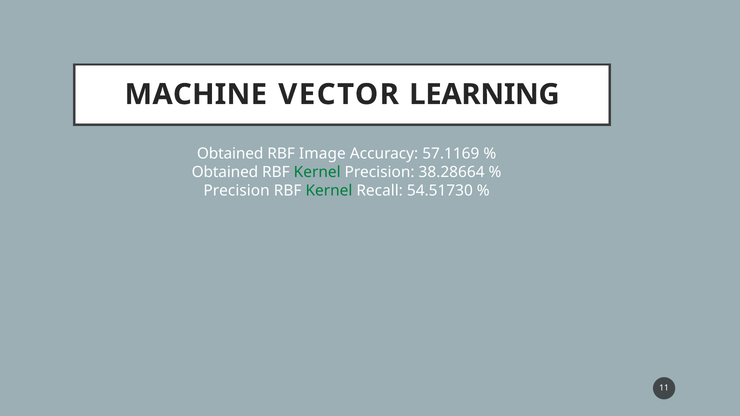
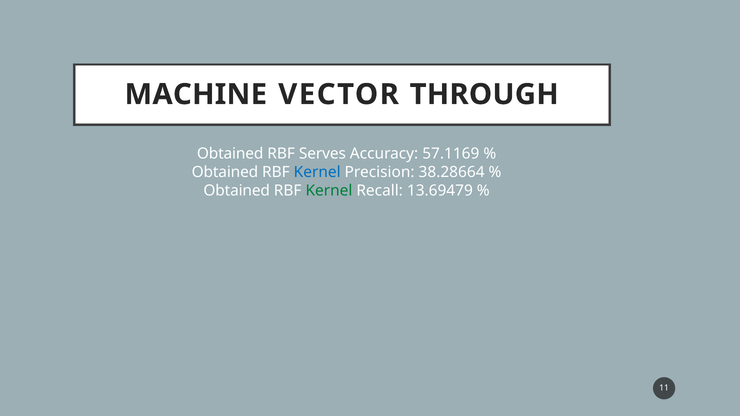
LEARNING: LEARNING -> THROUGH
Image: Image -> Serves
Kernel at (317, 172) colour: green -> blue
Precision at (237, 191): Precision -> Obtained
54.51730: 54.51730 -> 13.69479
